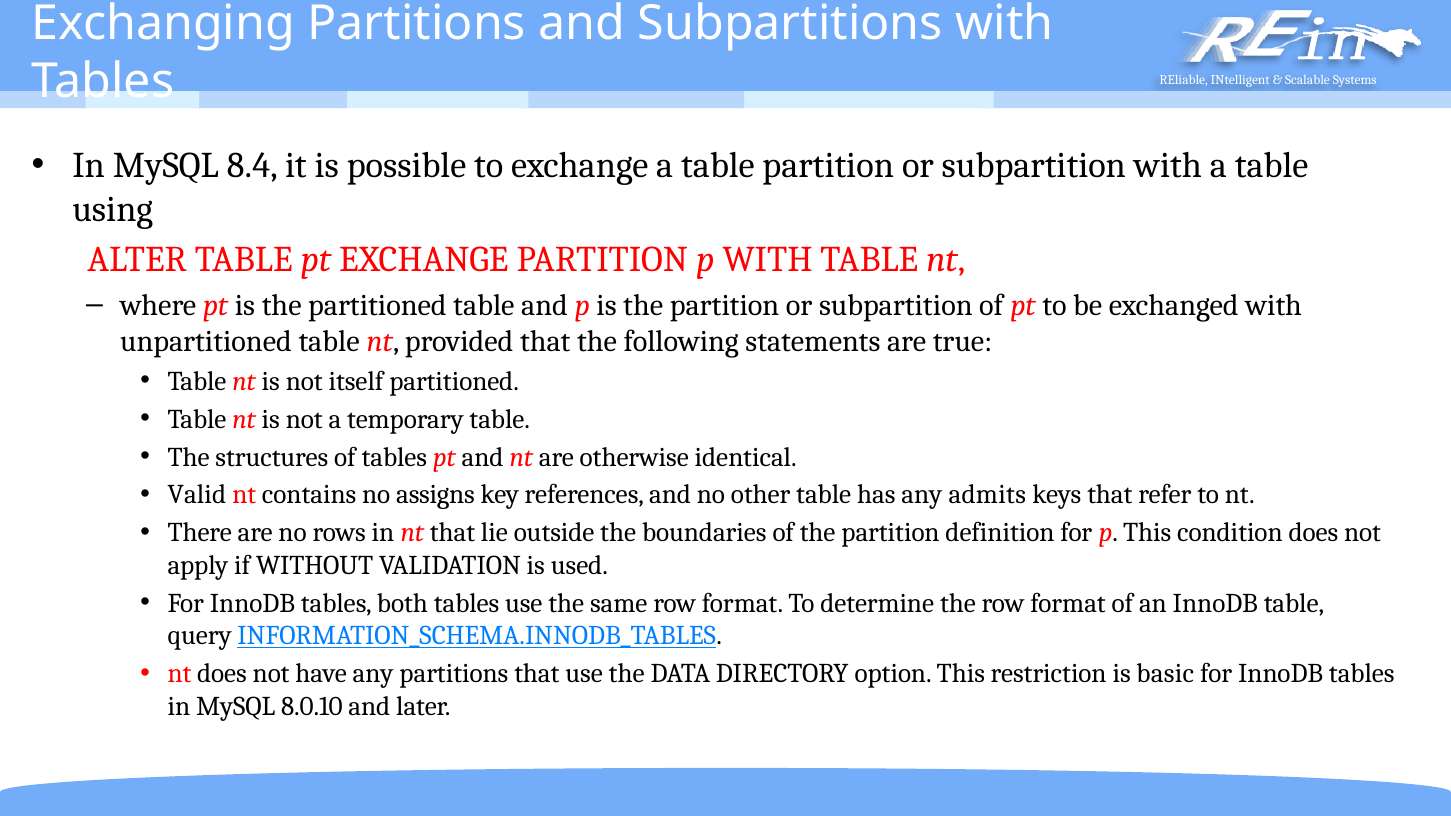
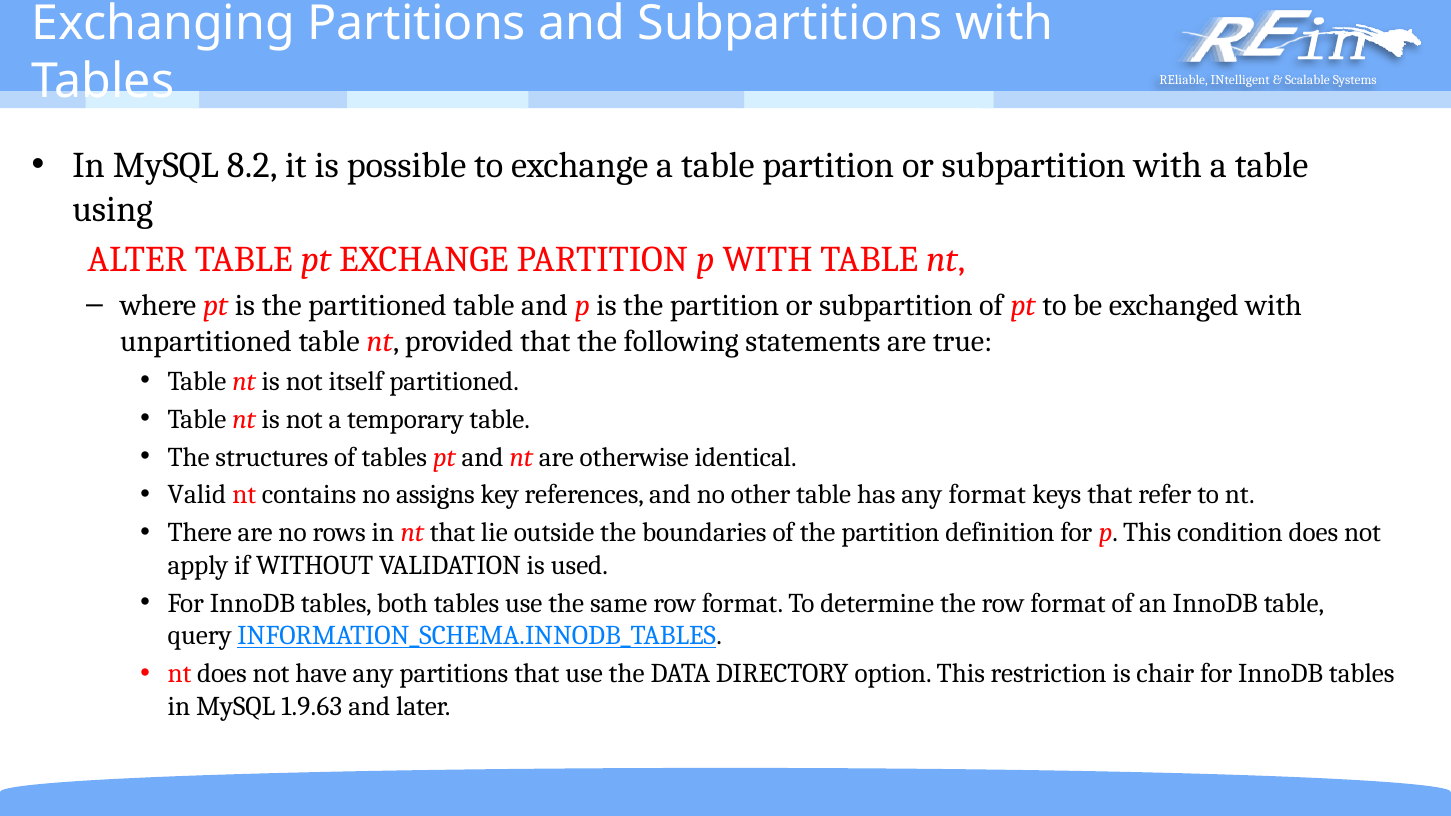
8.4: 8.4 -> 8.2
any admits: admits -> format
basic: basic -> chair
8.0.10: 8.0.10 -> 1.9.63
